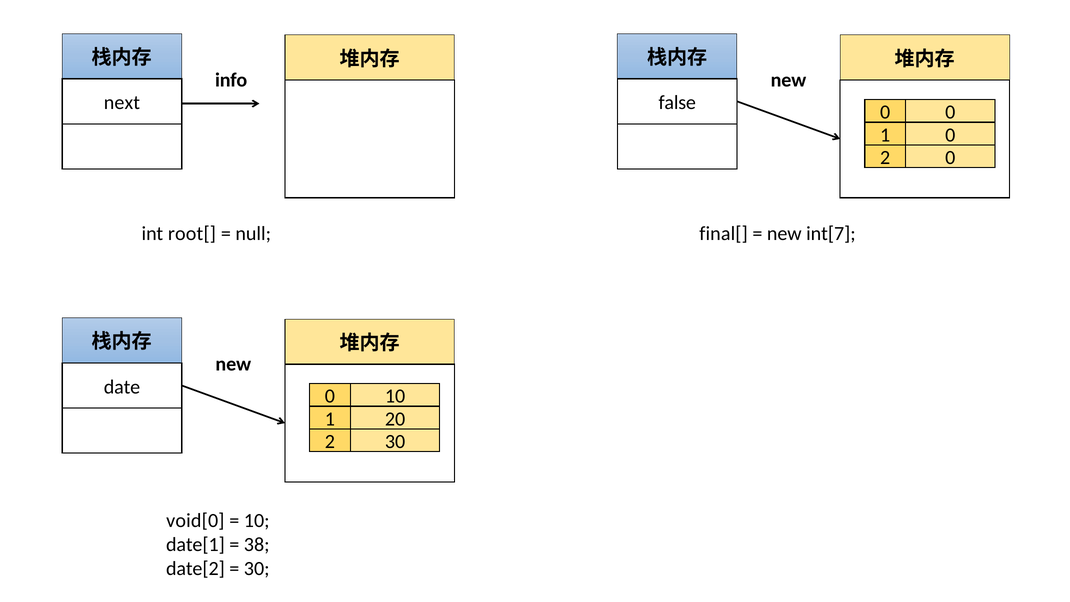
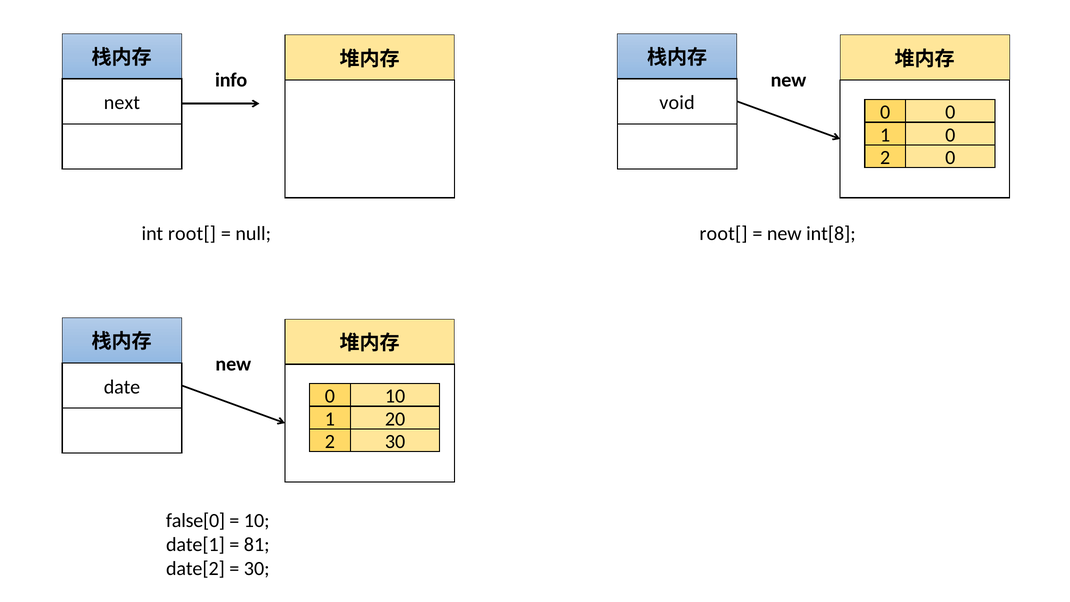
false: false -> void
final[ at (724, 234): final[ -> root[
int[7: int[7 -> int[8
void[0: void[0 -> false[0
38: 38 -> 81
